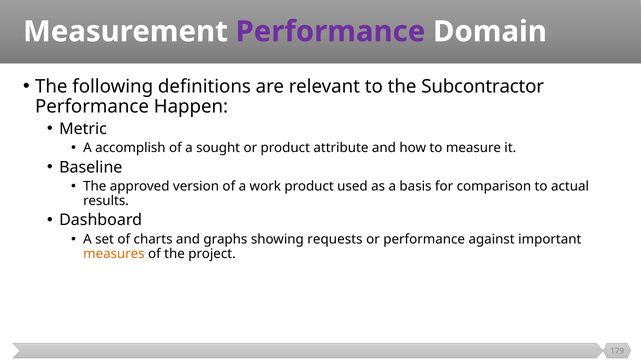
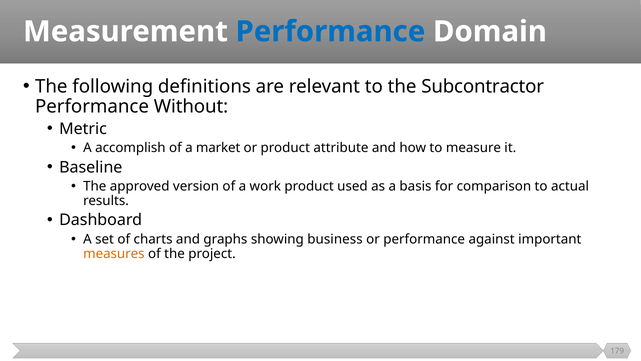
Performance at (330, 32) colour: purple -> blue
Happen: Happen -> Without
sought: sought -> market
requests: requests -> business
